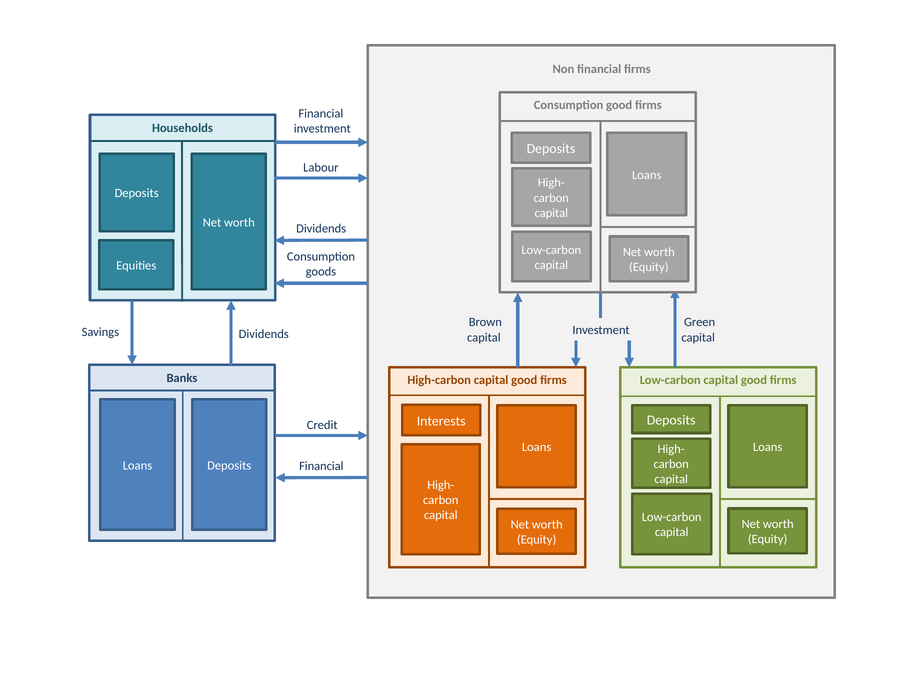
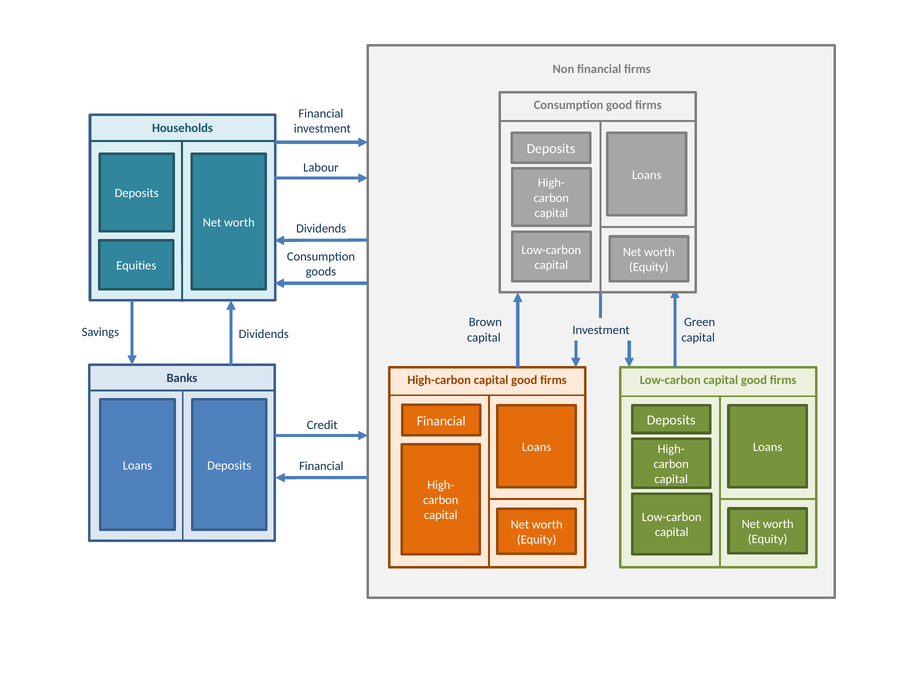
Interests at (441, 421): Interests -> Financial
